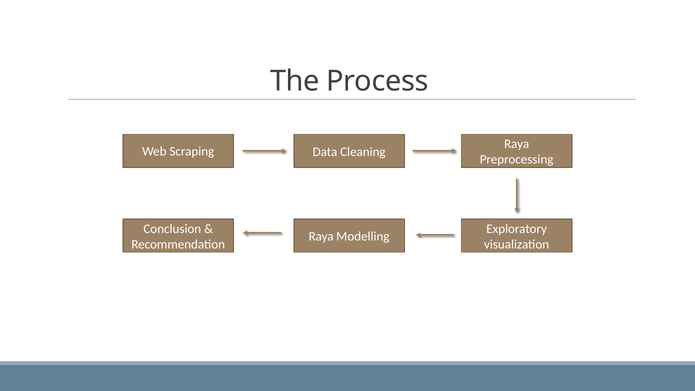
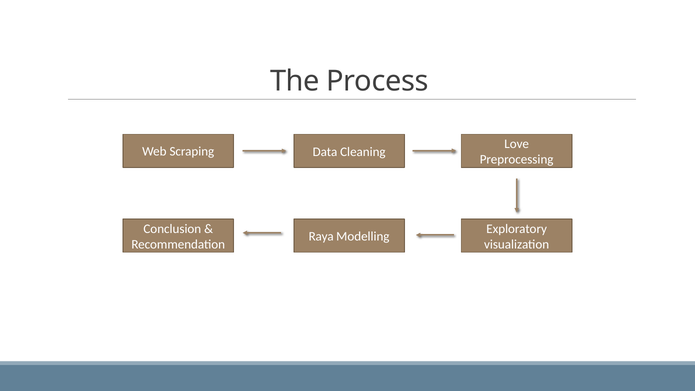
Raya at (517, 144): Raya -> Love
